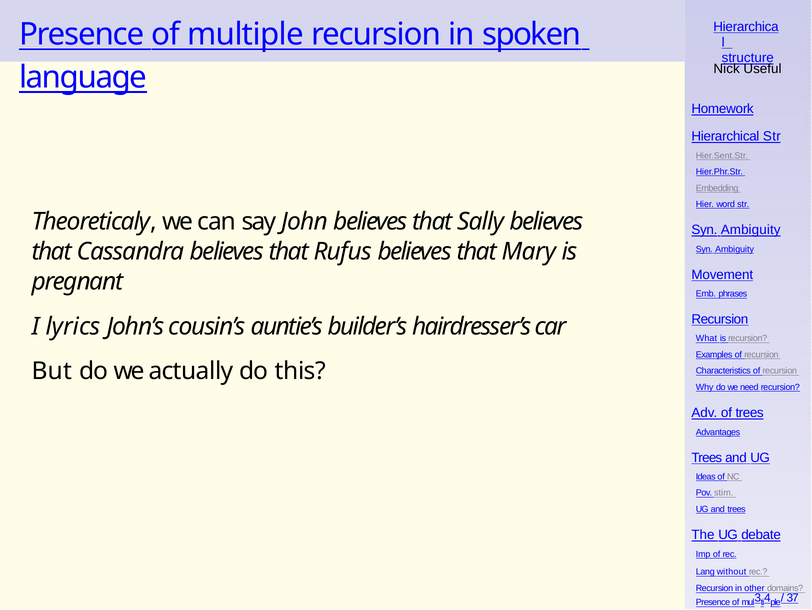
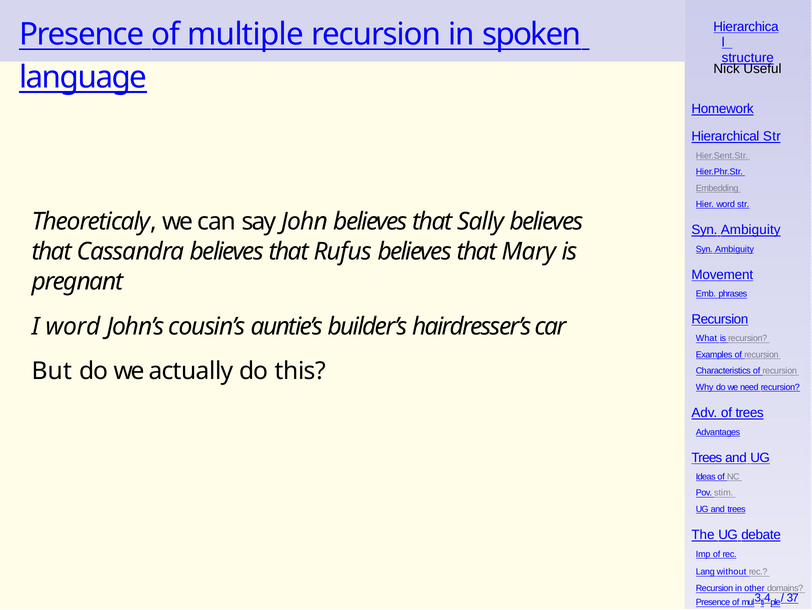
I lyrics: lyrics -> word
